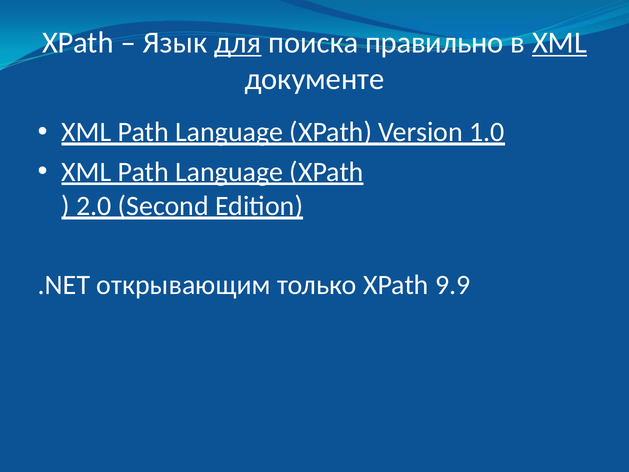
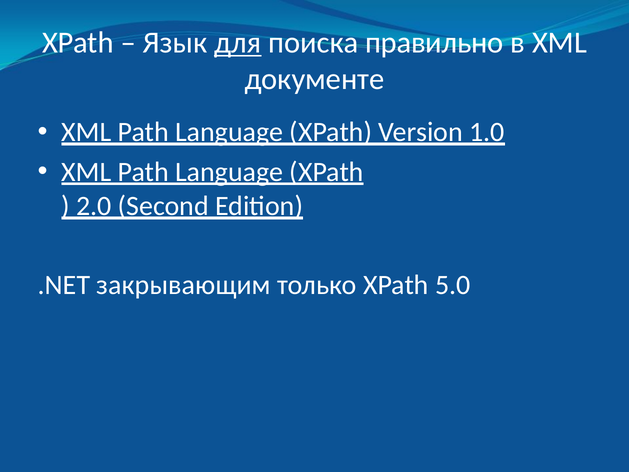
XML at (560, 43) underline: present -> none
открывающим: открывающим -> закрывающим
9.9: 9.9 -> 5.0
